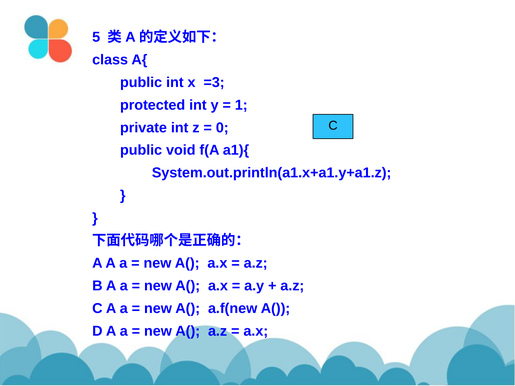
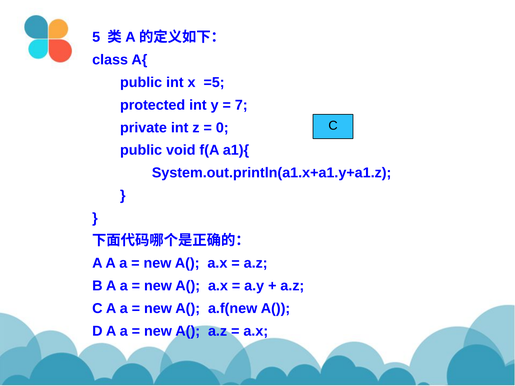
=3: =3 -> =5
1: 1 -> 7
